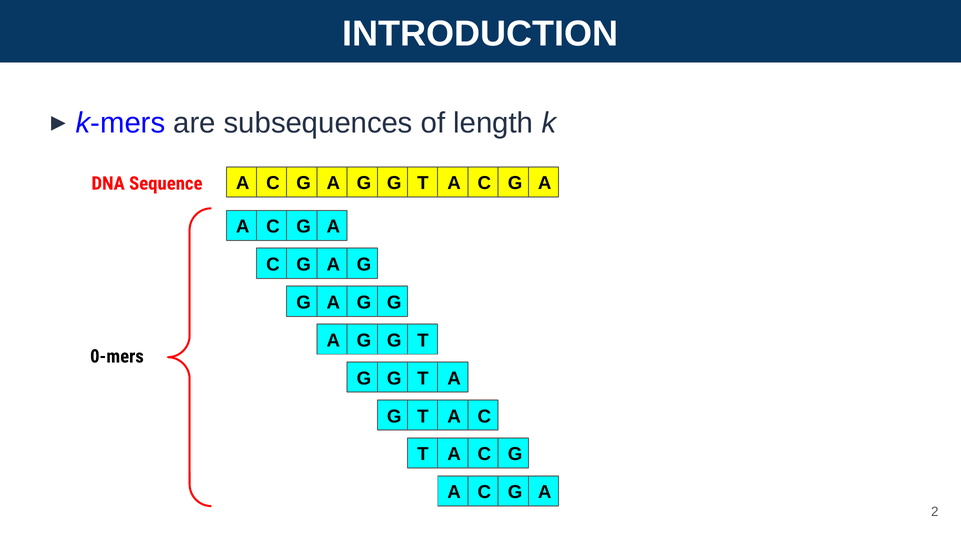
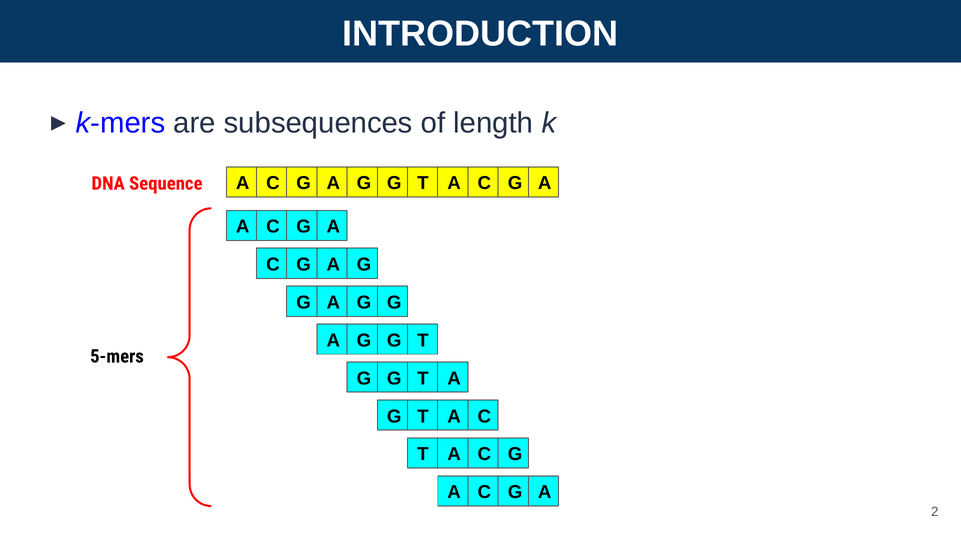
0-mers: 0-mers -> 5-mers
